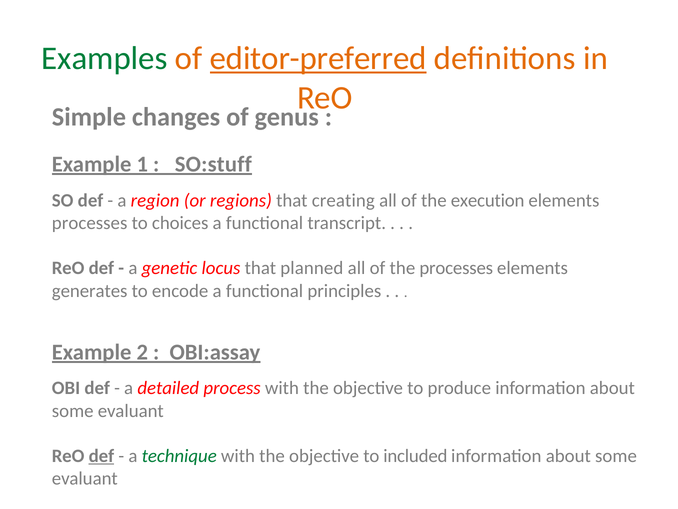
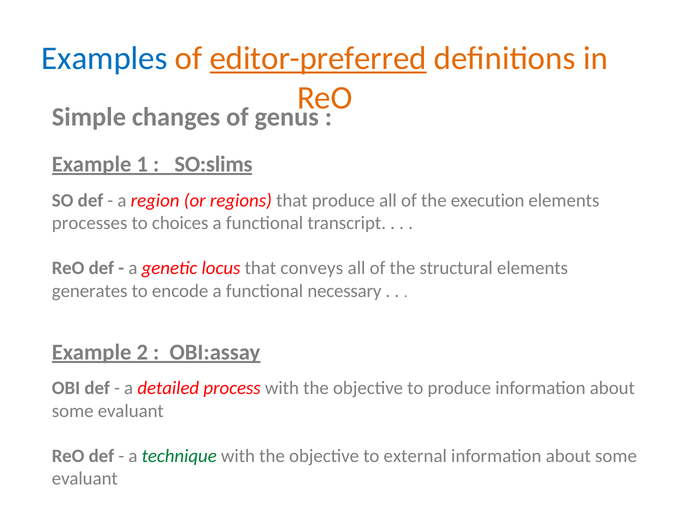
Examples colour: green -> blue
SO:stuff: SO:stuff -> SO:slims
that creating: creating -> produce
planned: planned -> conveys
the processes: processes -> structural
principles: principles -> necessary
def at (101, 456) underline: present -> none
included: included -> external
